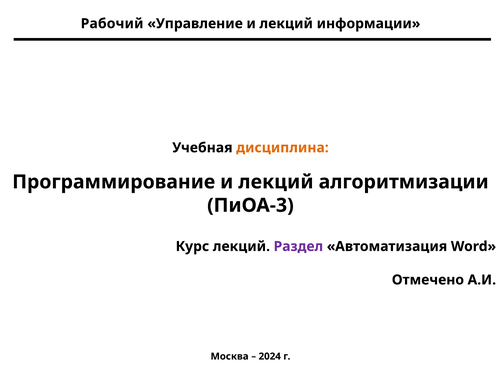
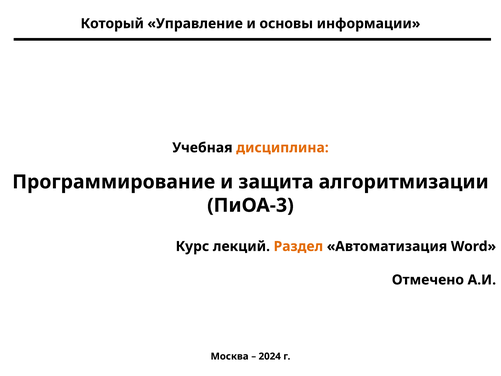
Рабочий: Рабочий -> Который
Управление и лекций: лекций -> основы
Программирование и лекций: лекций -> защита
Раздел colour: purple -> orange
